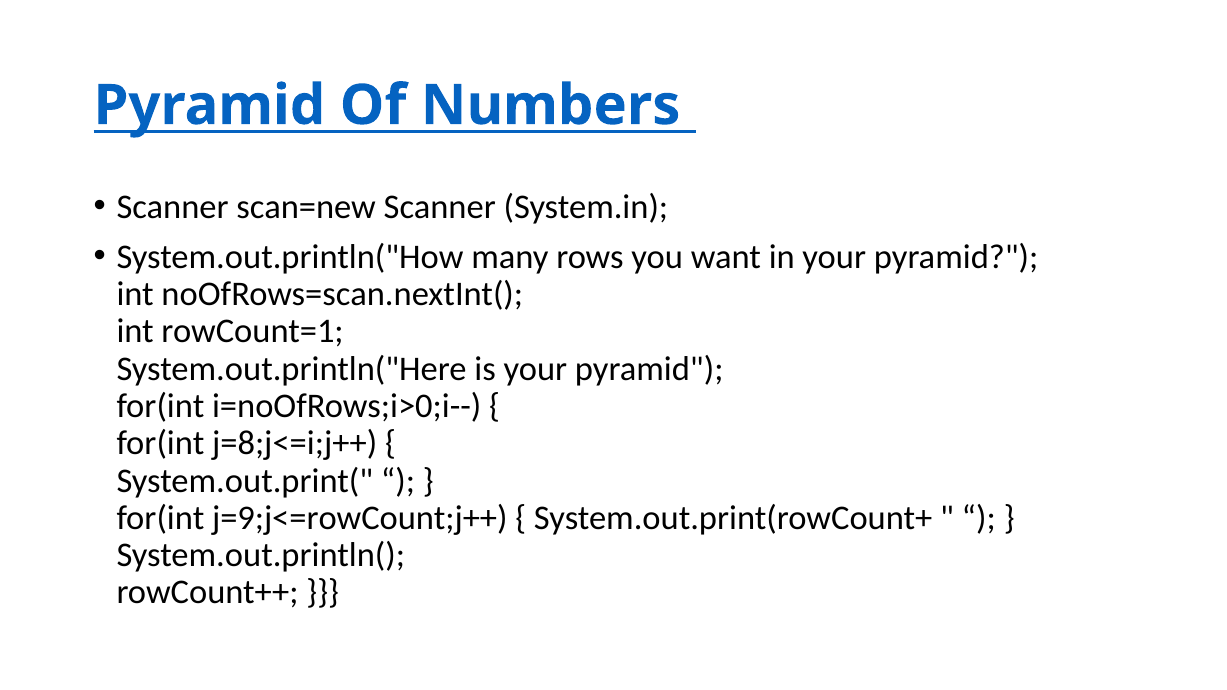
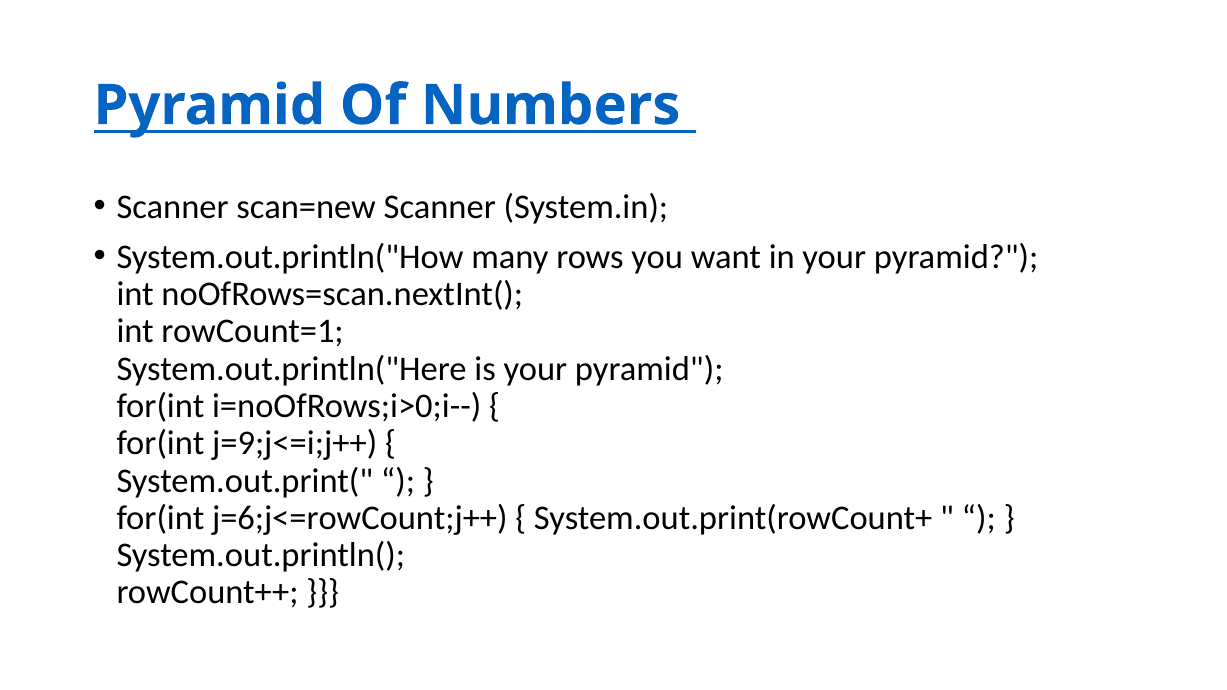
j=8;j<=i;j++: j=8;j<=i;j++ -> j=9;j<=i;j++
j=9;j<=rowCount;j++: j=9;j<=rowCount;j++ -> j=6;j<=rowCount;j++
